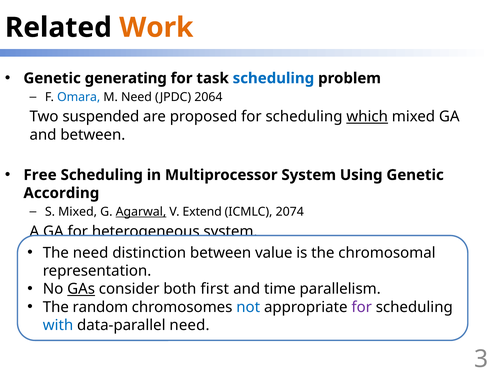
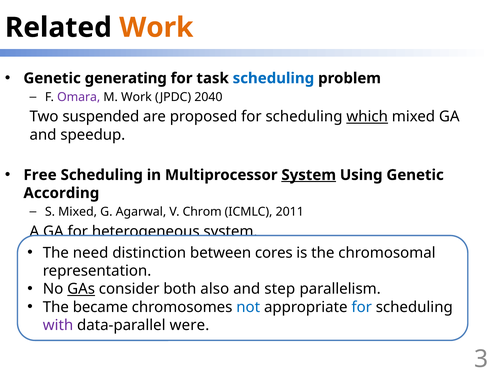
Omara colour: blue -> purple
M Need: Need -> Work
2064: 2064 -> 2040
and between: between -> speedup
System at (309, 175) underline: none -> present
Agarwal underline: present -> none
Extend: Extend -> Chrom
2074: 2074 -> 2011
value: value -> cores
first: first -> also
time: time -> step
random: random -> became
for at (362, 307) colour: purple -> blue
with colour: blue -> purple
data-parallel need: need -> were
